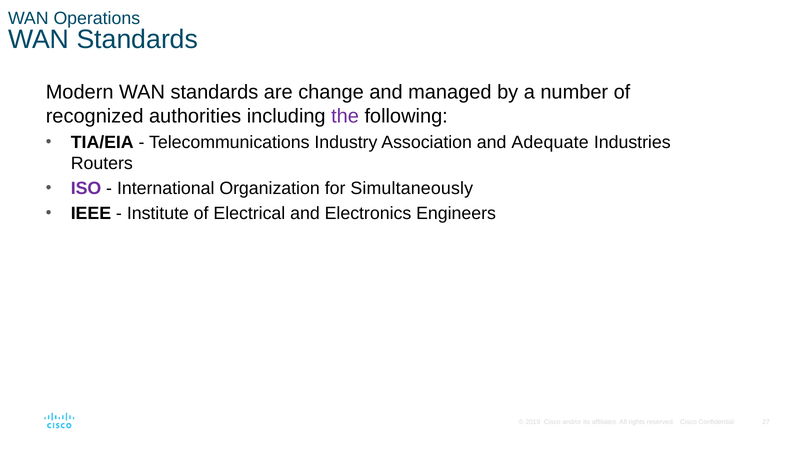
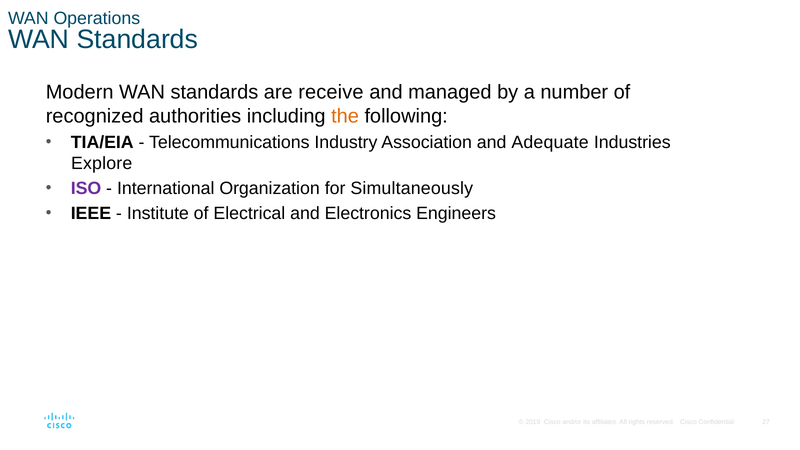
change: change -> receive
the colour: purple -> orange
Routers: Routers -> Explore
